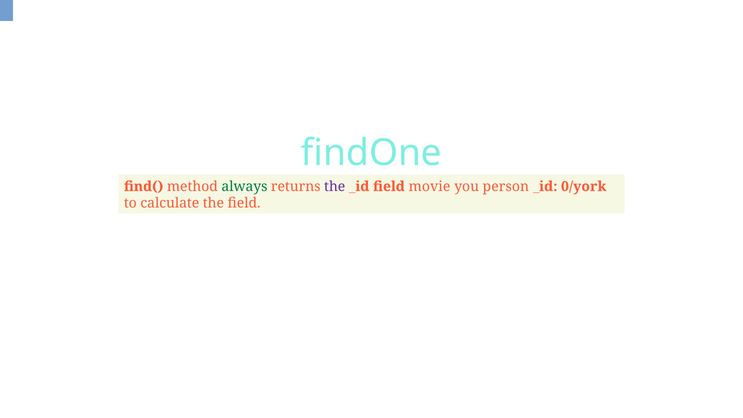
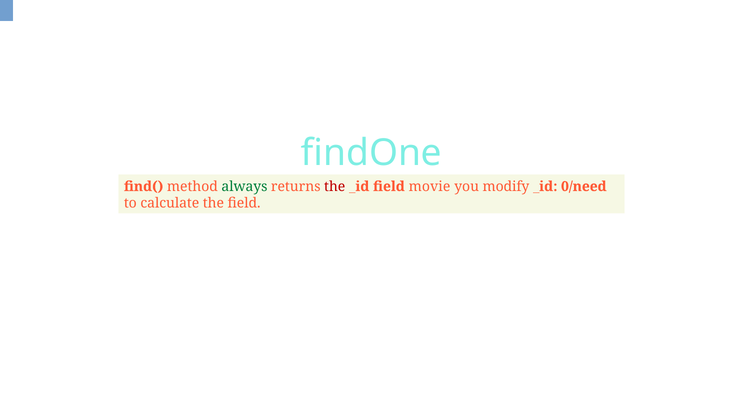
the at (335, 186) colour: purple -> red
person: person -> modify
0/york: 0/york -> 0/need
